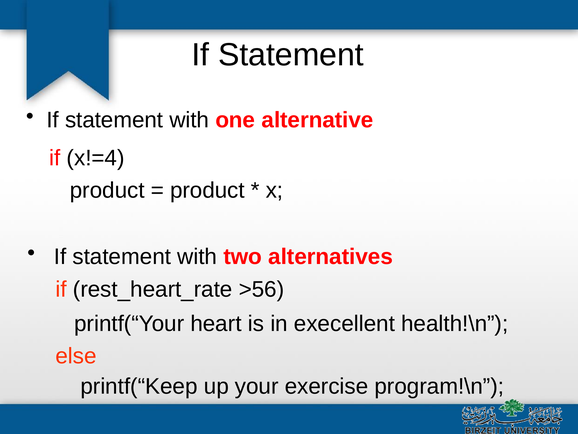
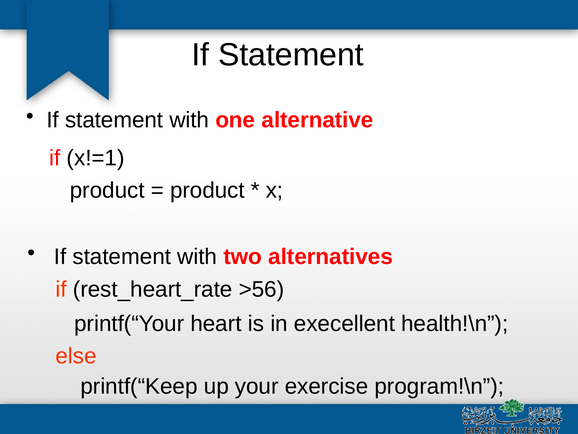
x!=4: x!=4 -> x!=1
